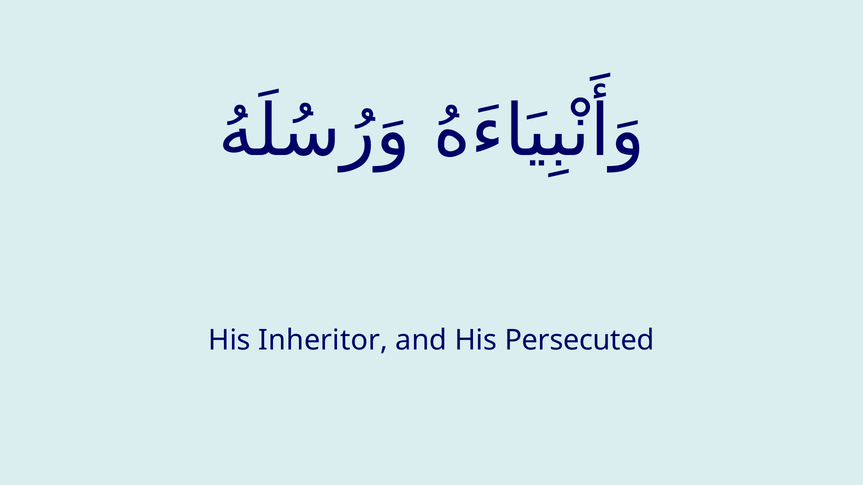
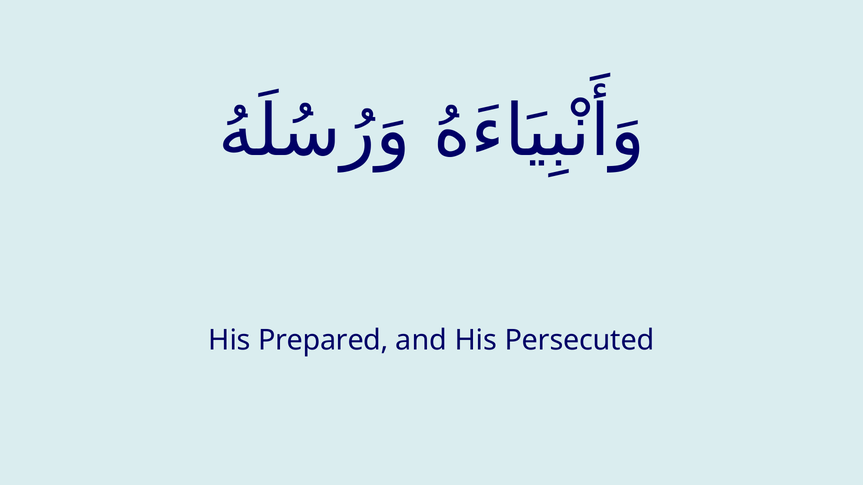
Inheritor: Inheritor -> Prepared
